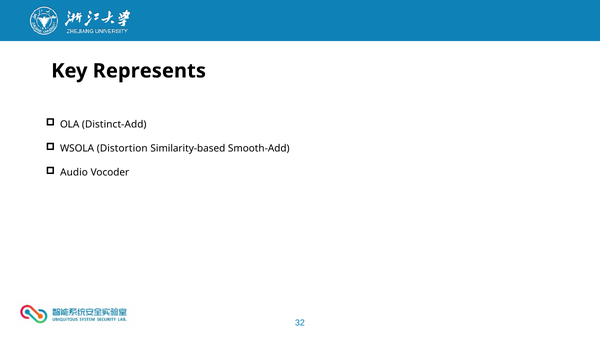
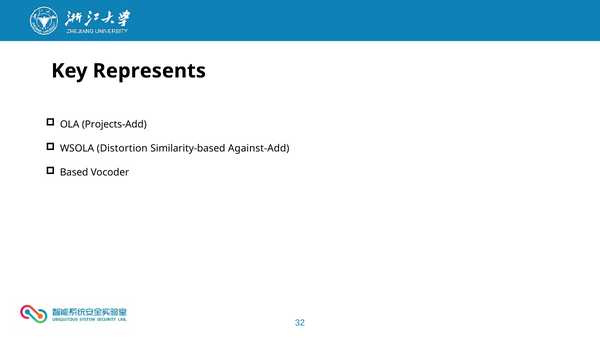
Distinct-Add: Distinct-Add -> Projects-Add
Smooth-Add: Smooth-Add -> Against-Add
Audio: Audio -> Based
